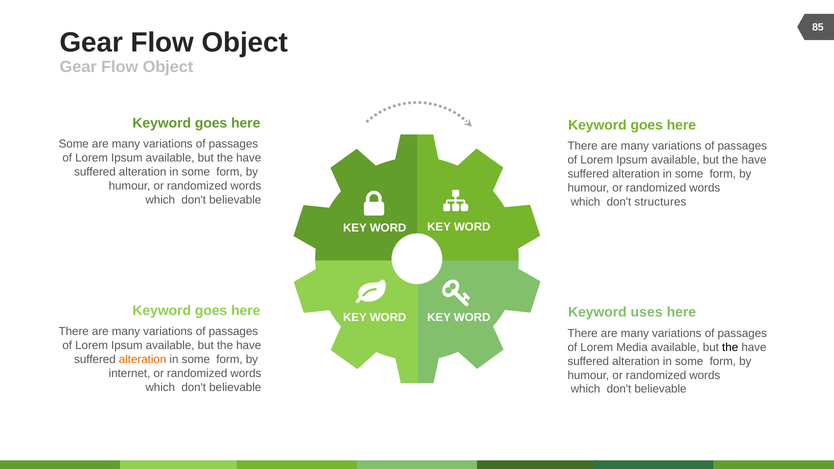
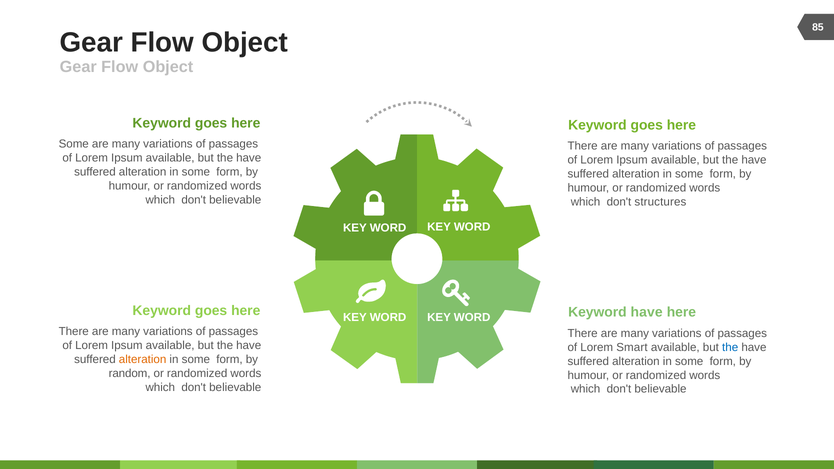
Keyword uses: uses -> have
Media: Media -> Smart
the at (730, 347) colour: black -> blue
internet: internet -> random
